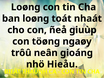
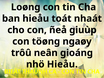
ban loøng: loøng -> hieåu
